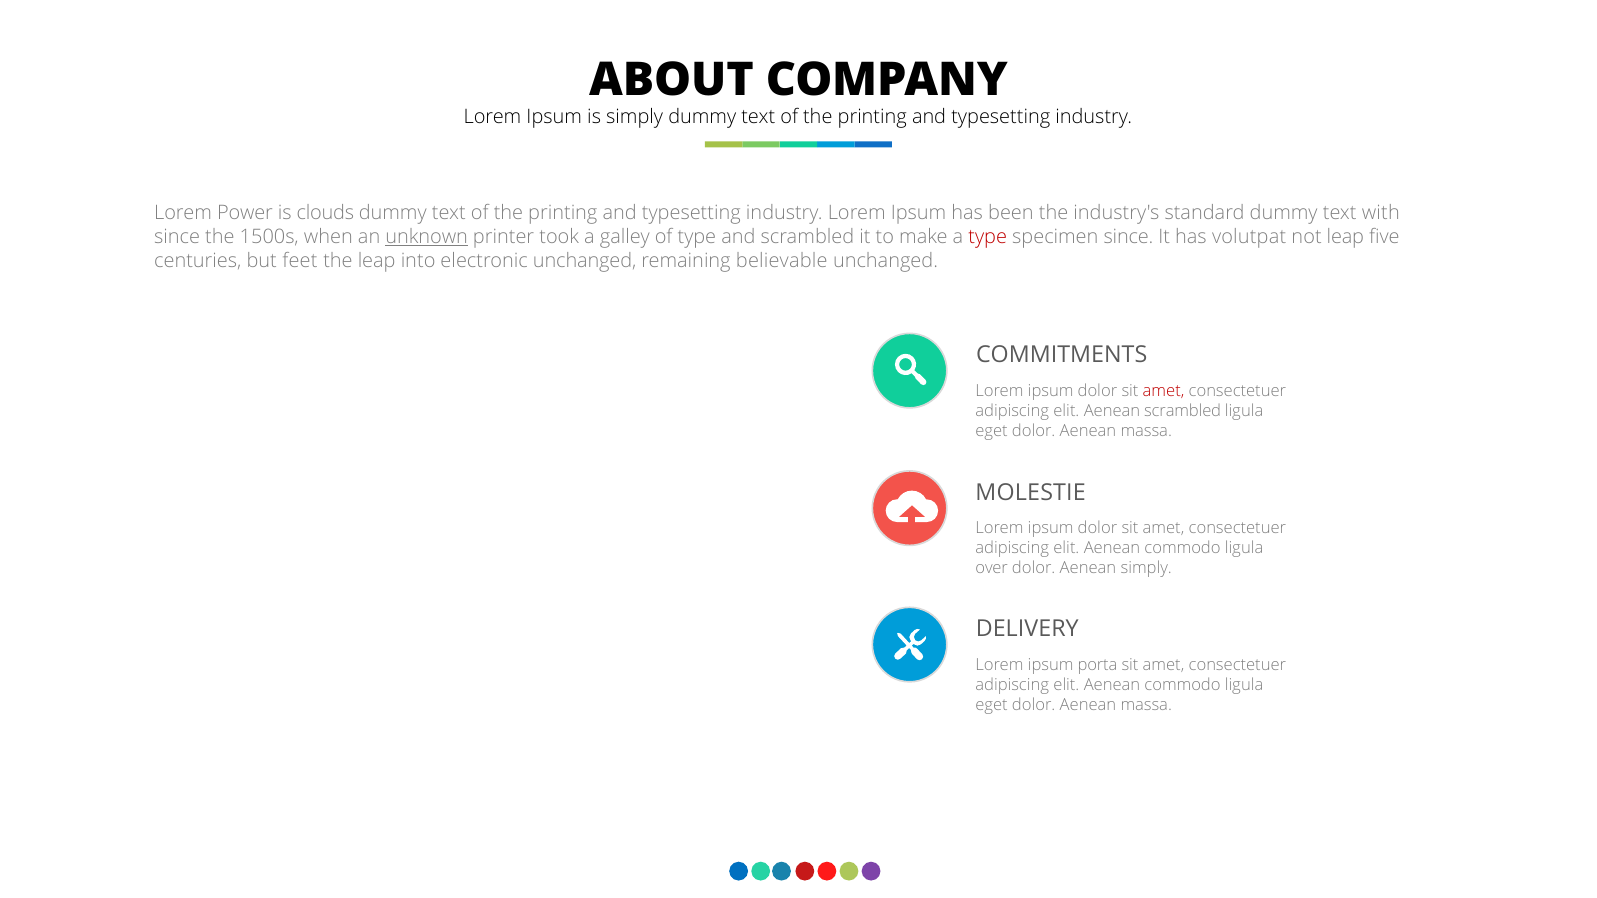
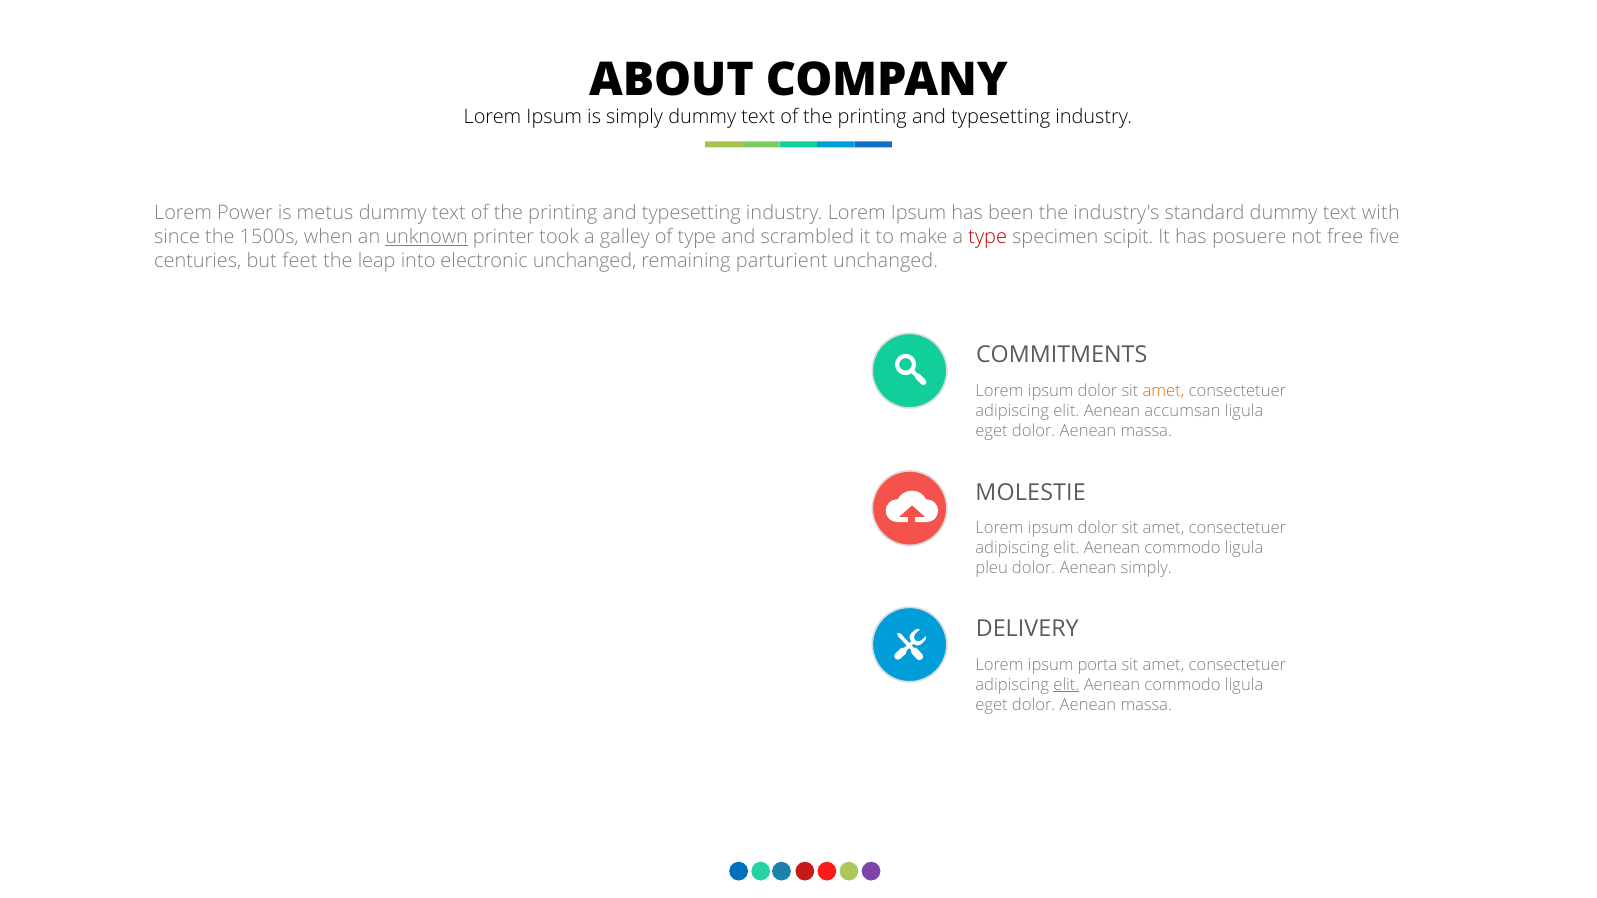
clouds: clouds -> metus
specimen since: since -> scipit
volutpat: volutpat -> posuere
not leap: leap -> free
believable: believable -> parturient
amet at (1164, 391) colour: red -> orange
Aenean scrambled: scrambled -> accumsan
over: over -> pleu
elit at (1066, 685) underline: none -> present
